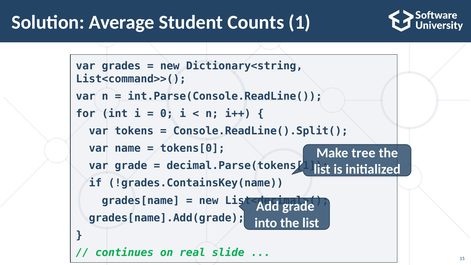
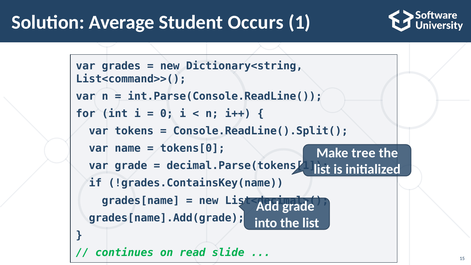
Counts: Counts -> Occurs
real: real -> read
